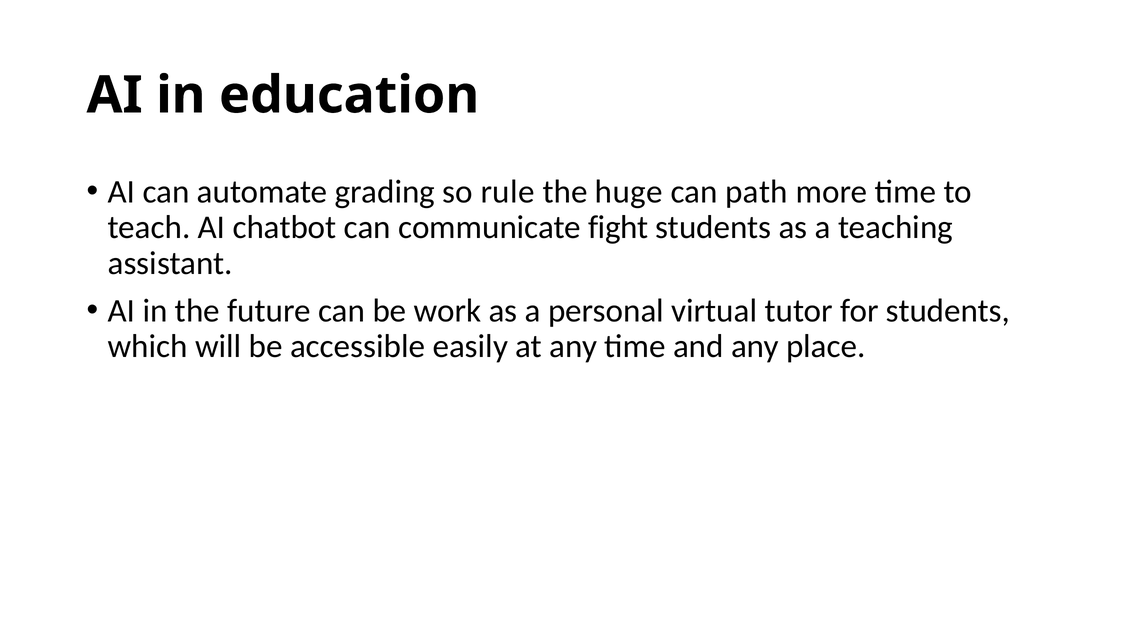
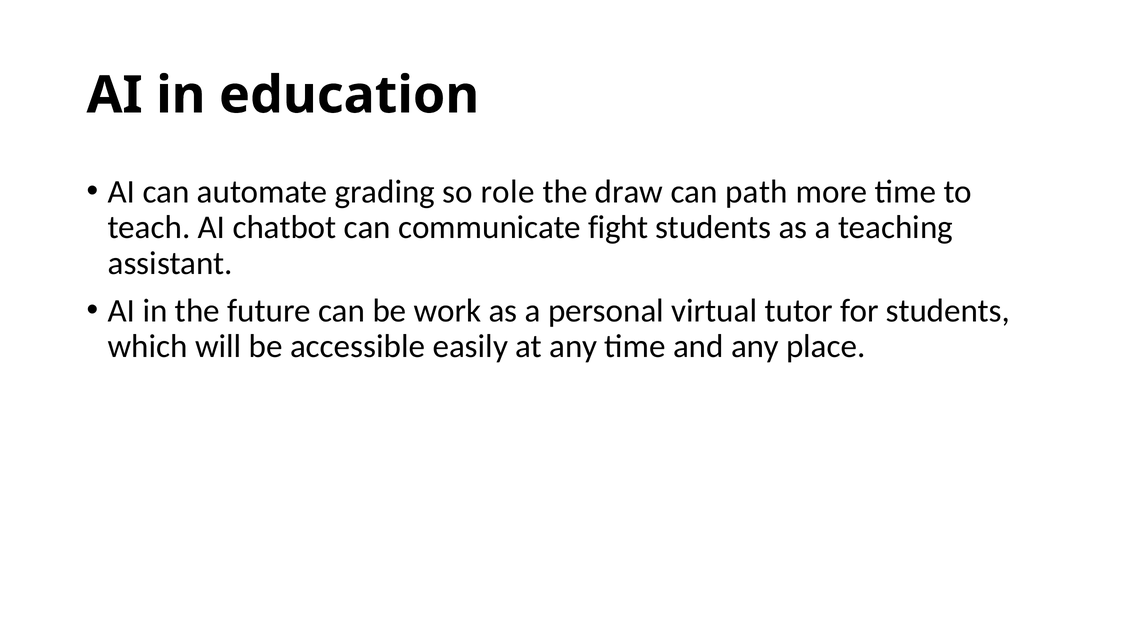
rule: rule -> role
huge: huge -> draw
